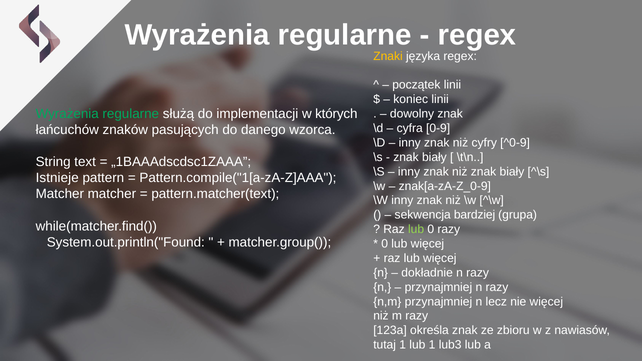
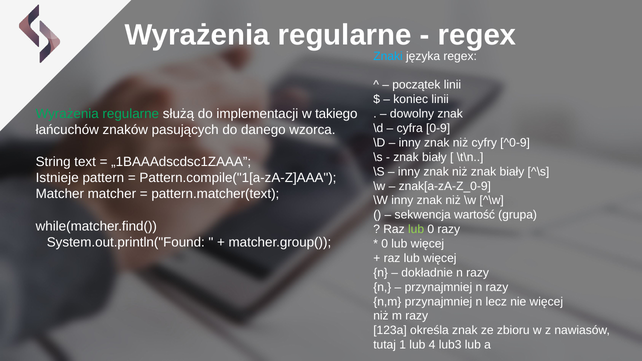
Znaki colour: yellow -> light blue
których: których -> takiego
bardziej: bardziej -> wartość
lub 1: 1 -> 4
